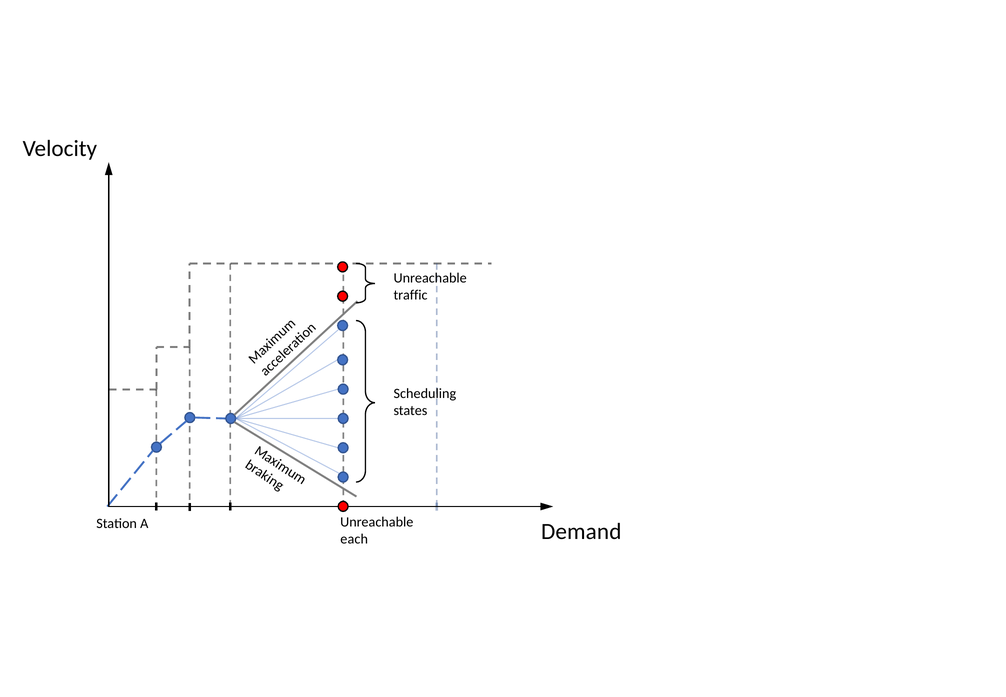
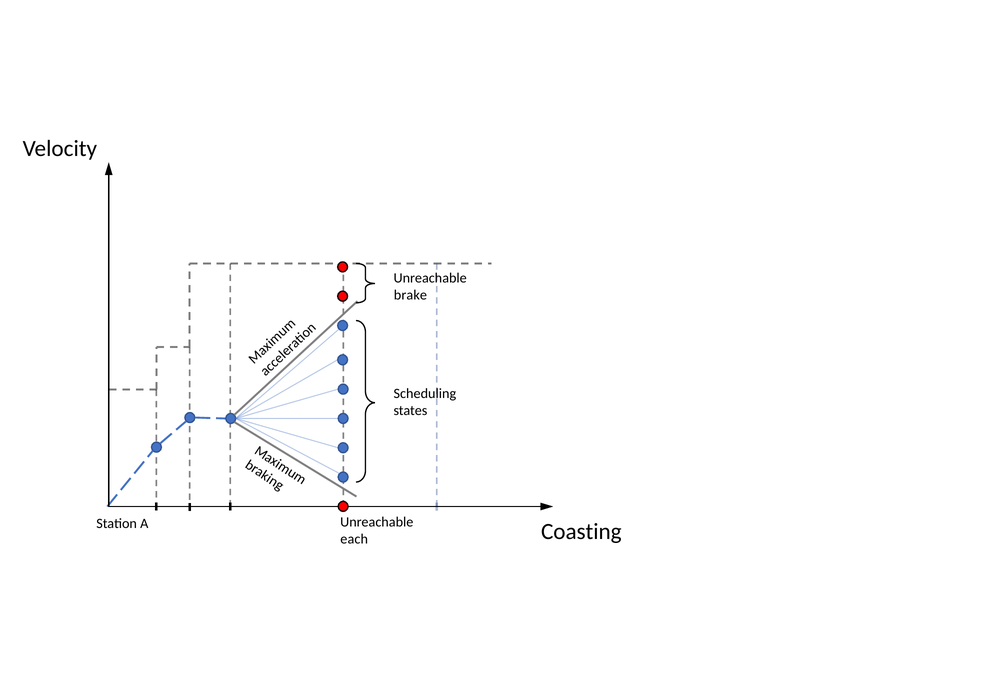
traffic: traffic -> brake
Demand: Demand -> Coasting
